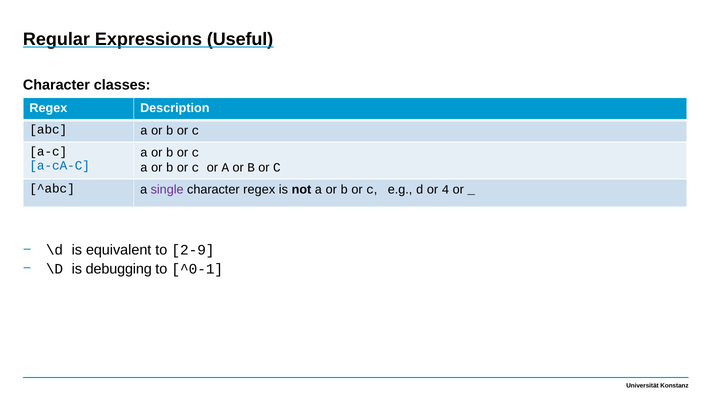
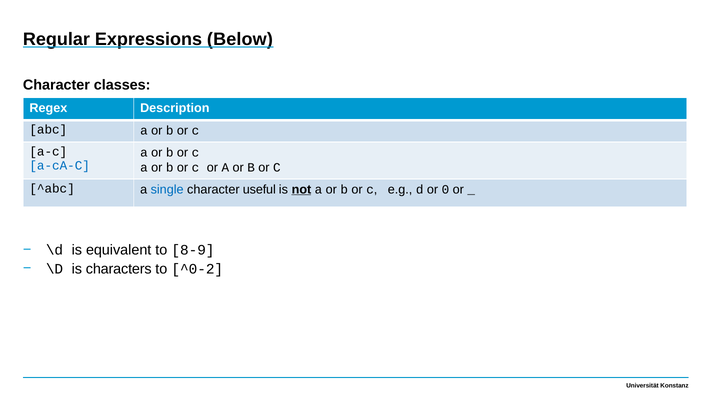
Useful: Useful -> Below
single colour: purple -> blue
character regex: regex -> useful
not underline: none -> present
4: 4 -> 0
2-9: 2-9 -> 8-9
debugging: debugging -> characters
^0-1: ^0-1 -> ^0-2
